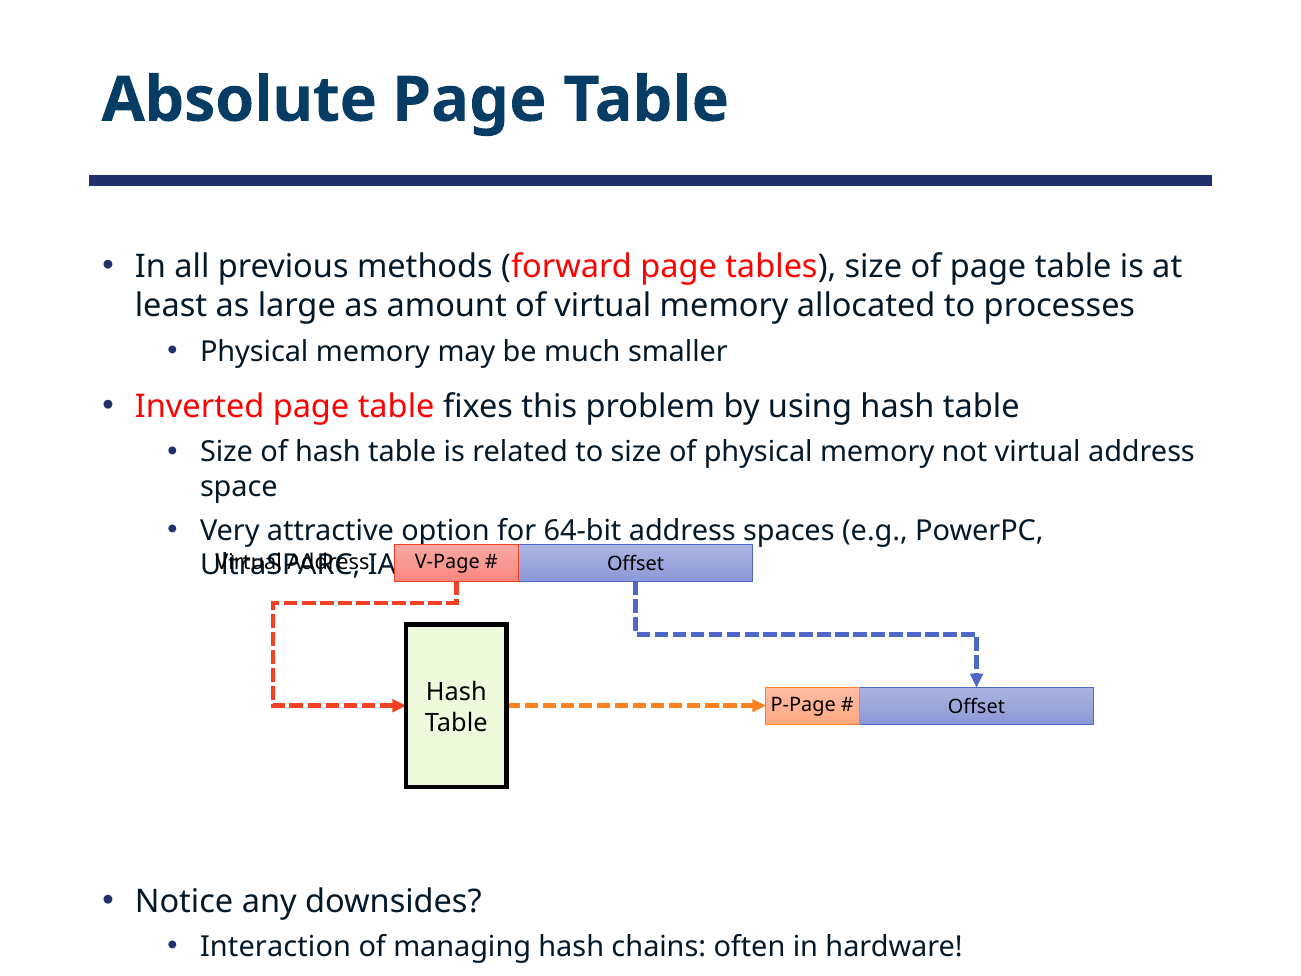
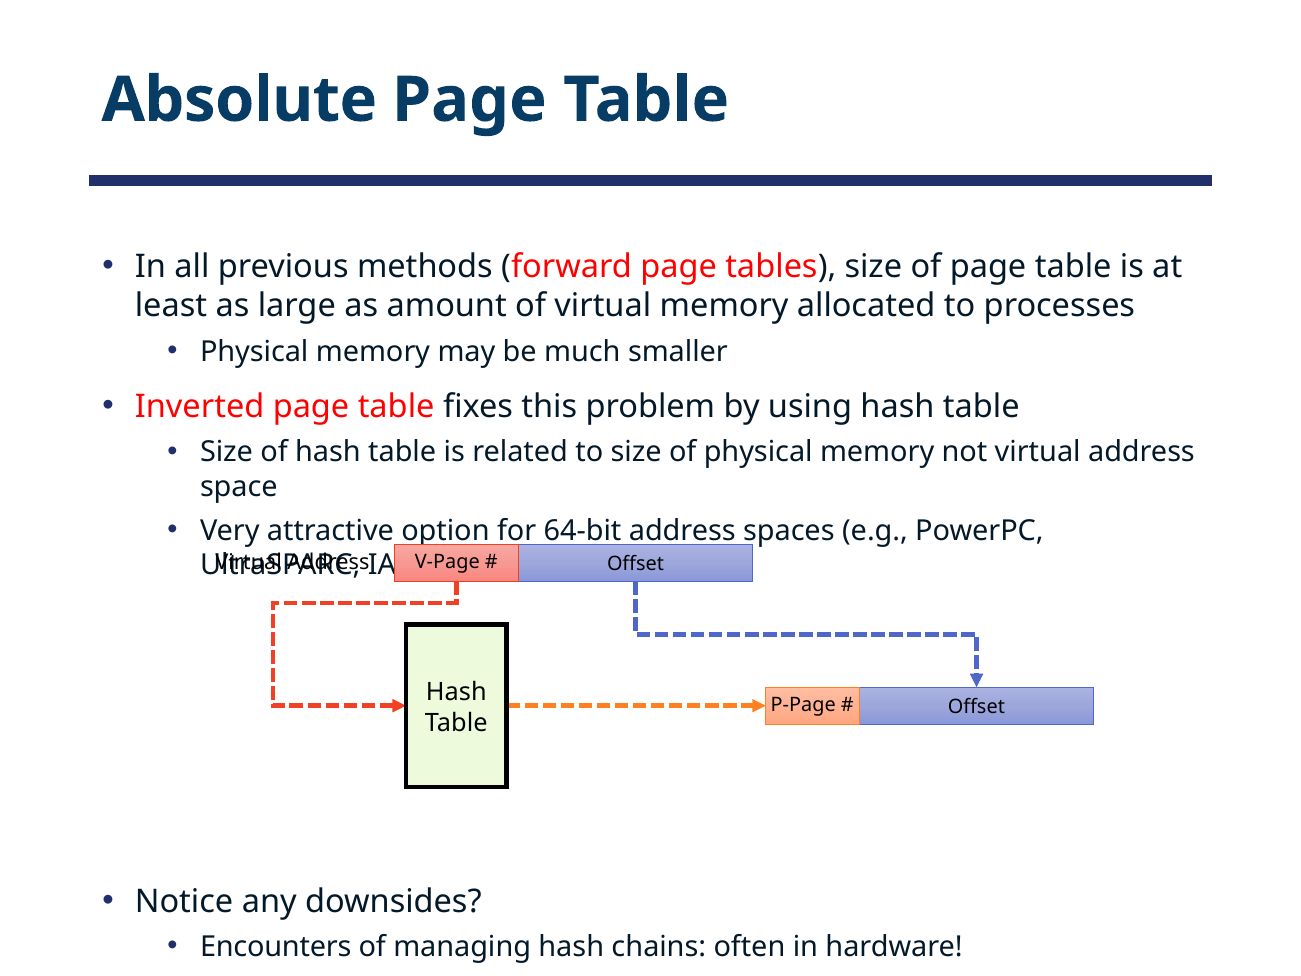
Interaction: Interaction -> Encounters
